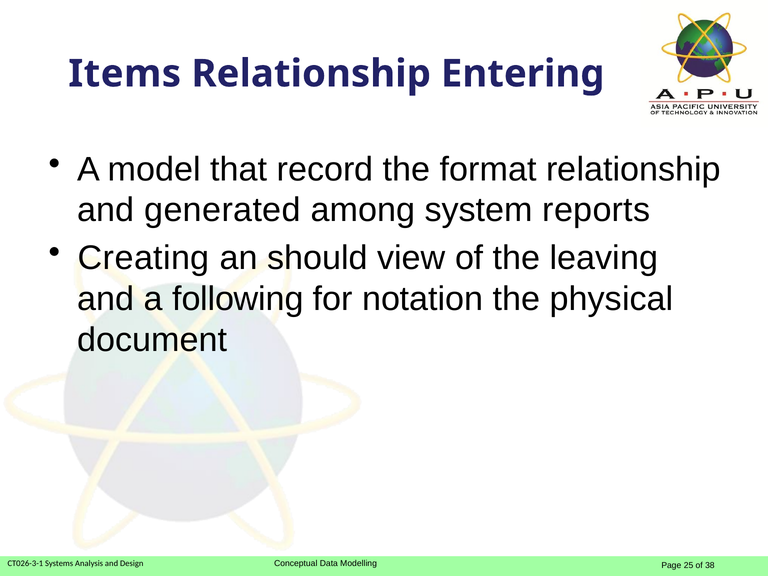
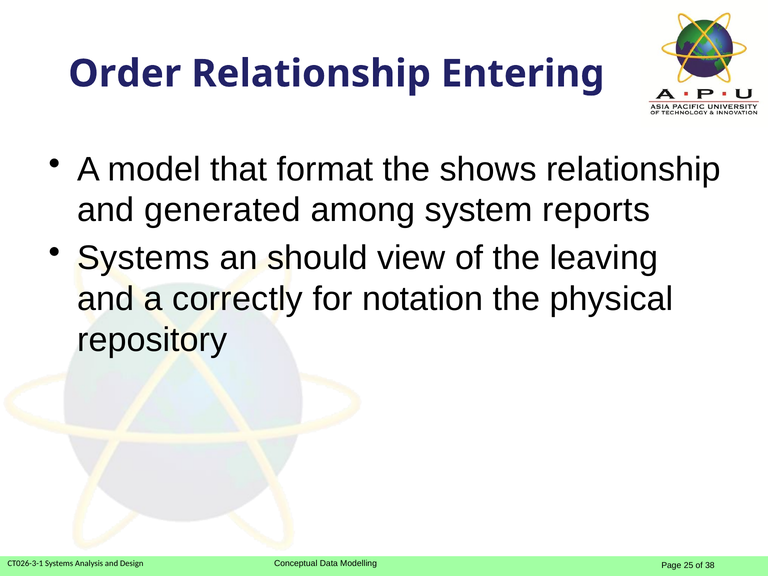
Items: Items -> Order
record: record -> format
format: format -> shows
Creating at (144, 258): Creating -> Systems
following: following -> correctly
document: document -> repository
